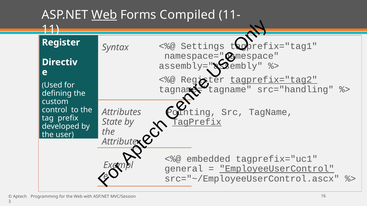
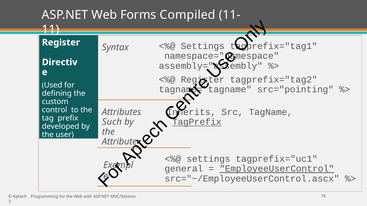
Web at (104, 15) underline: present -> none
tagprefix="tag2 underline: present -> none
src="handling: src="handling -> src="pointing
Pointing: Pointing -> Inherits
State: State -> Such
embedded at (208, 159): embedded -> settings
